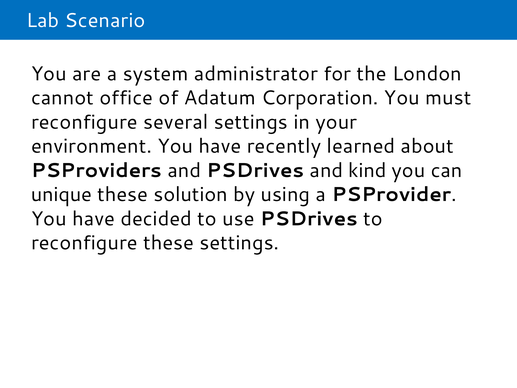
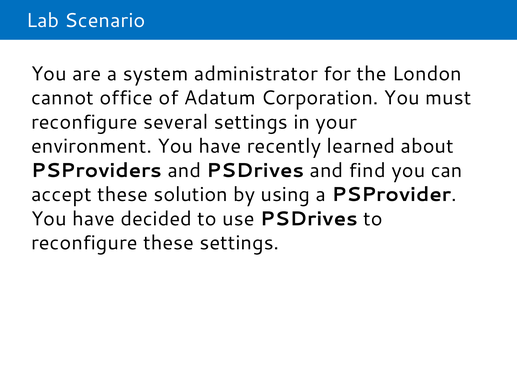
kind: kind -> find
unique: unique -> accept
